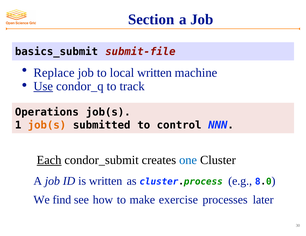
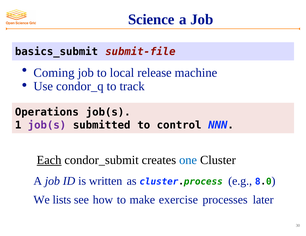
Section: Section -> Science
Replace: Replace -> Coming
local written: written -> release
Use underline: present -> none
job(s at (47, 125) colour: orange -> purple
find: find -> lists
